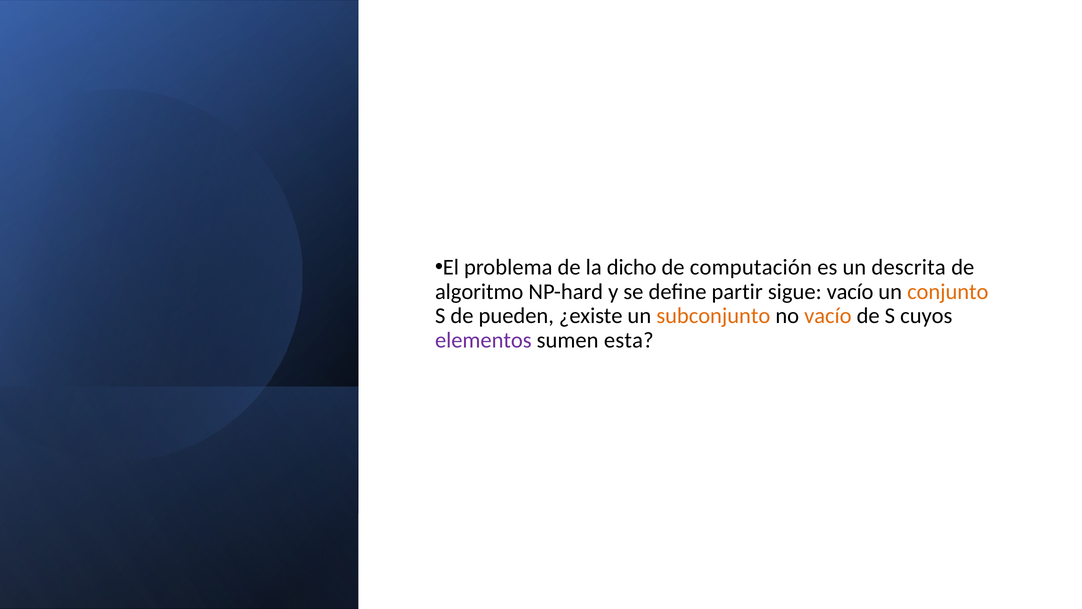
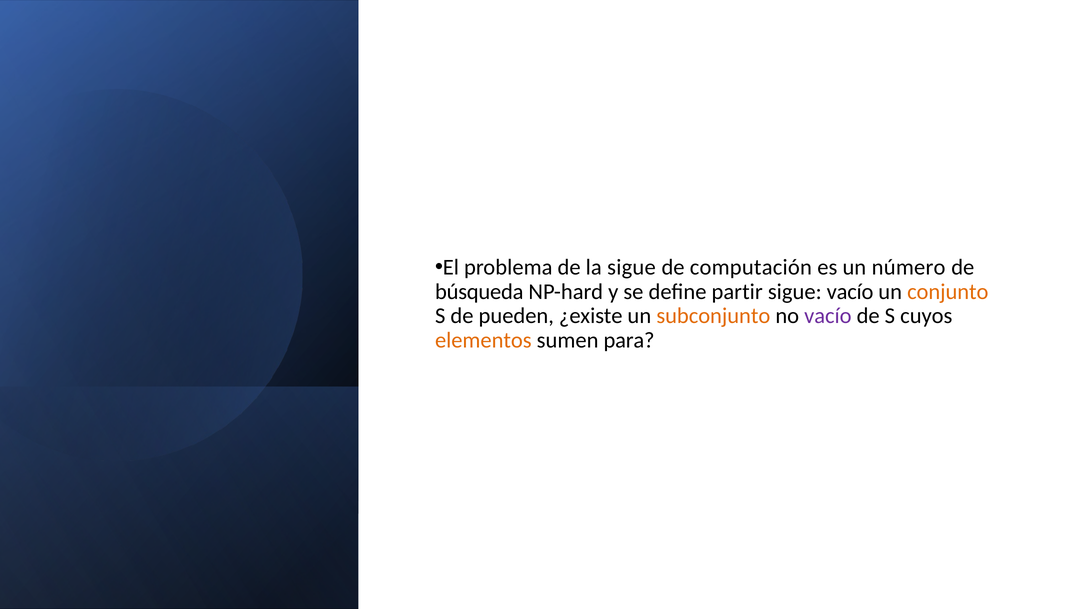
la dicho: dicho -> sigue
descrita: descrita -> número
algoritmo: algoritmo -> búsqueda
vacío at (828, 316) colour: orange -> purple
elementos colour: purple -> orange
esta: esta -> para
